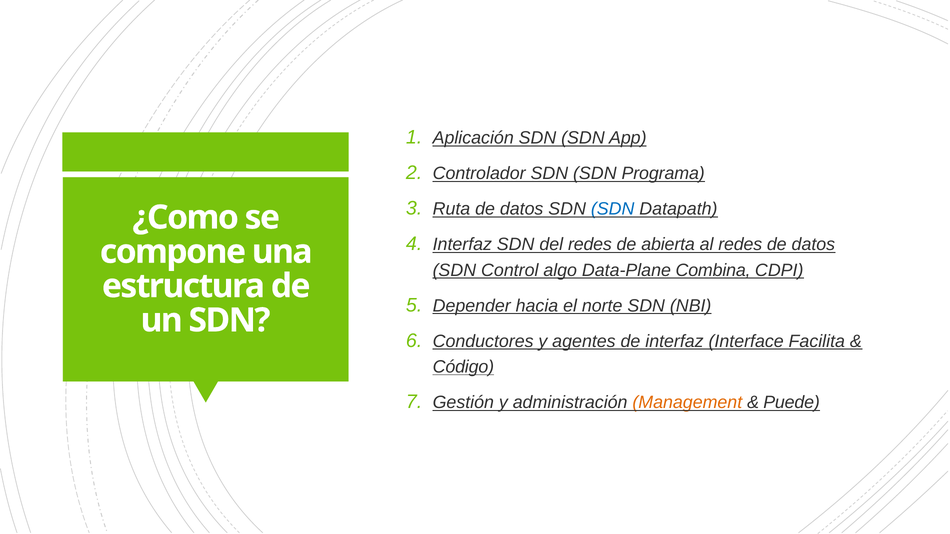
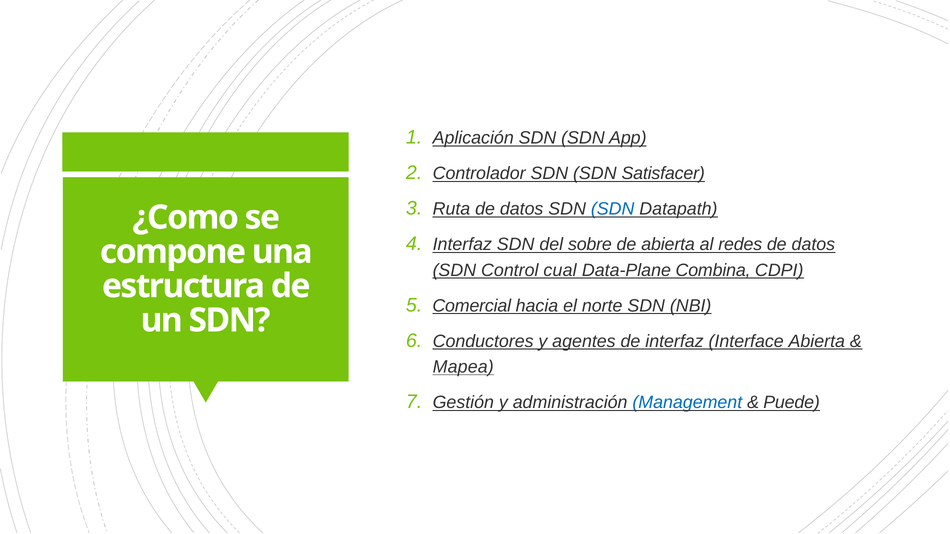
Programa: Programa -> Satisfacer
del redes: redes -> sobre
algo: algo -> cual
Depender: Depender -> Comercial
Interface Facilita: Facilita -> Abierta
Código: Código -> Mapea
Management colour: orange -> blue
